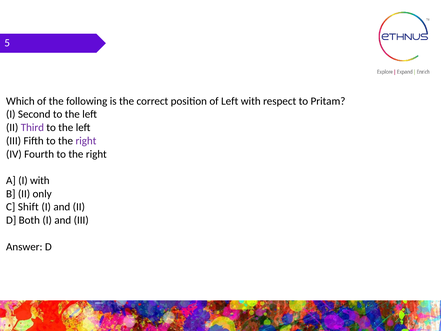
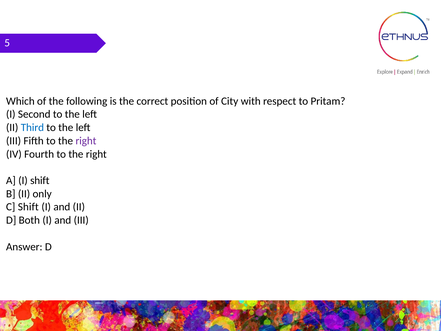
of Left: Left -> City
Third colour: purple -> blue
I with: with -> shift
